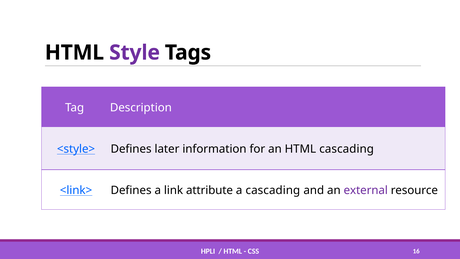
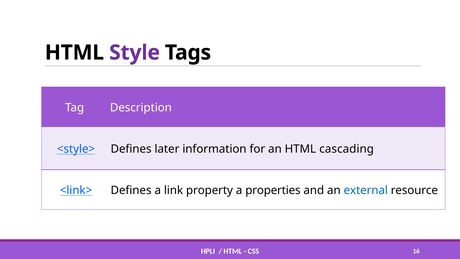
attribute: attribute -> property
a cascading: cascading -> properties
external colour: purple -> blue
